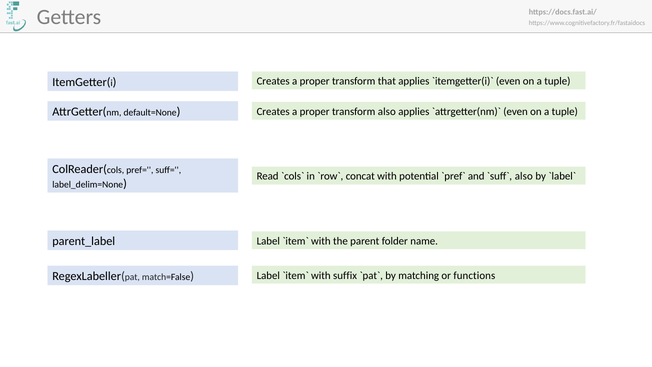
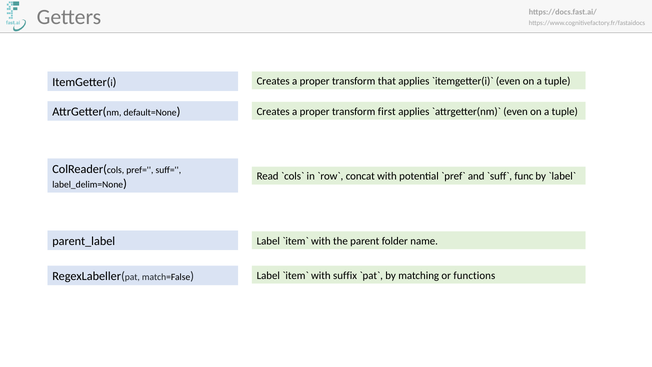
transform also: also -> first
also at (524, 176): also -> func
